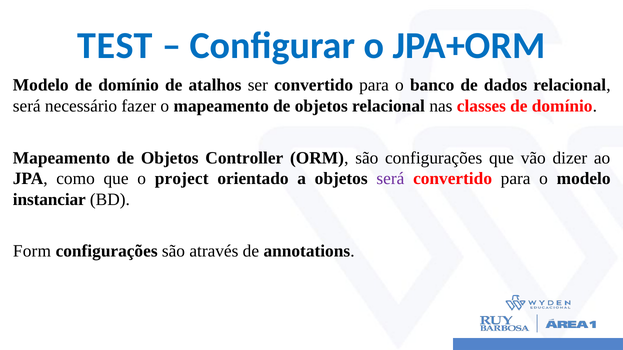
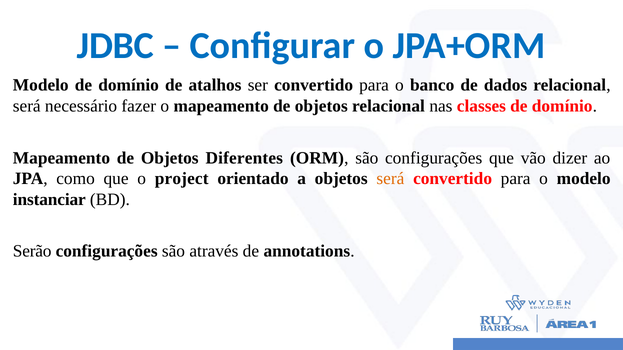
TEST: TEST -> JDBC
Controller: Controller -> Diferentes
será at (390, 179) colour: purple -> orange
Form: Form -> Serão
